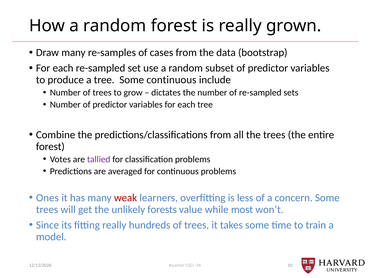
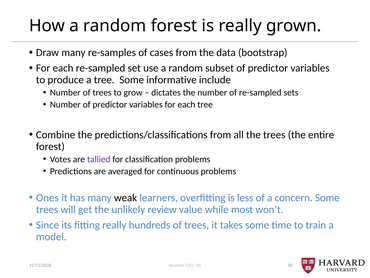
Some continuous: continuous -> informative
weak colour: red -> black
forests: forests -> review
